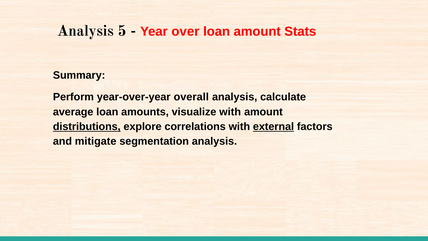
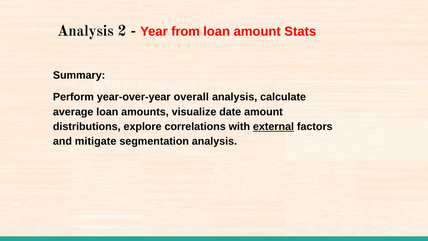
5: 5 -> 2
over: over -> from
visualize with: with -> date
distributions underline: present -> none
